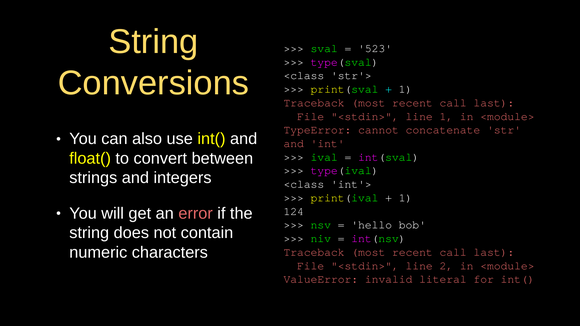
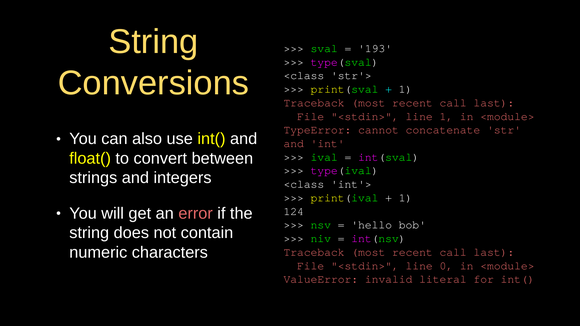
523: 523 -> 193
2: 2 -> 0
